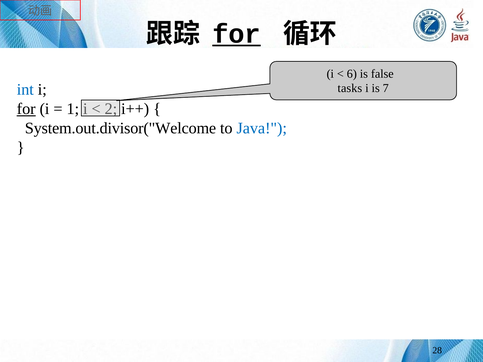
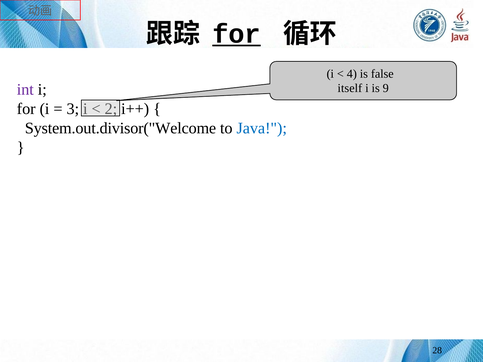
6: 6 -> 4
int colour: blue -> purple
tasks: tasks -> itself
7: 7 -> 9
for at (26, 109) underline: present -> none
1: 1 -> 3
